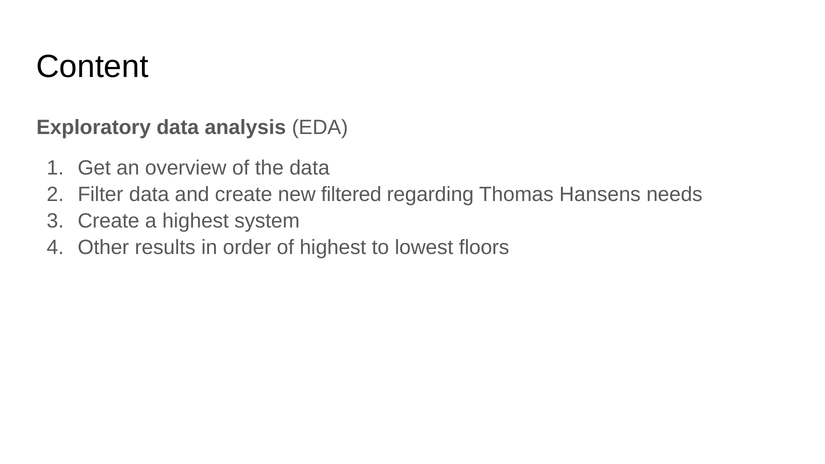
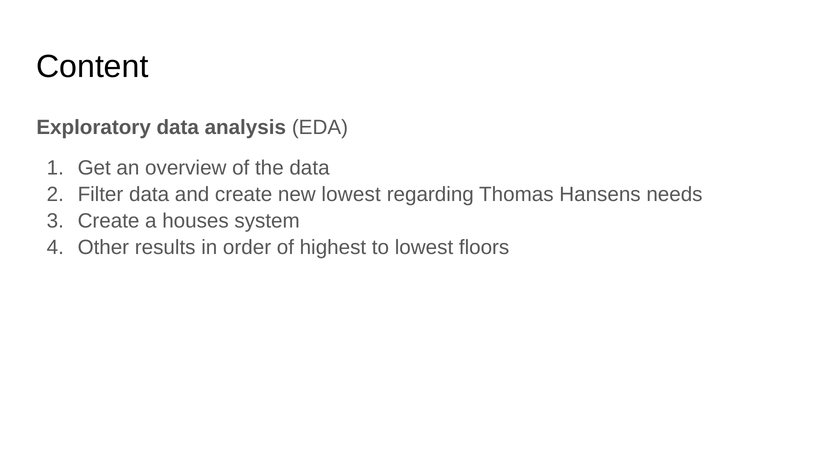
new filtered: filtered -> lowest
a highest: highest -> houses
